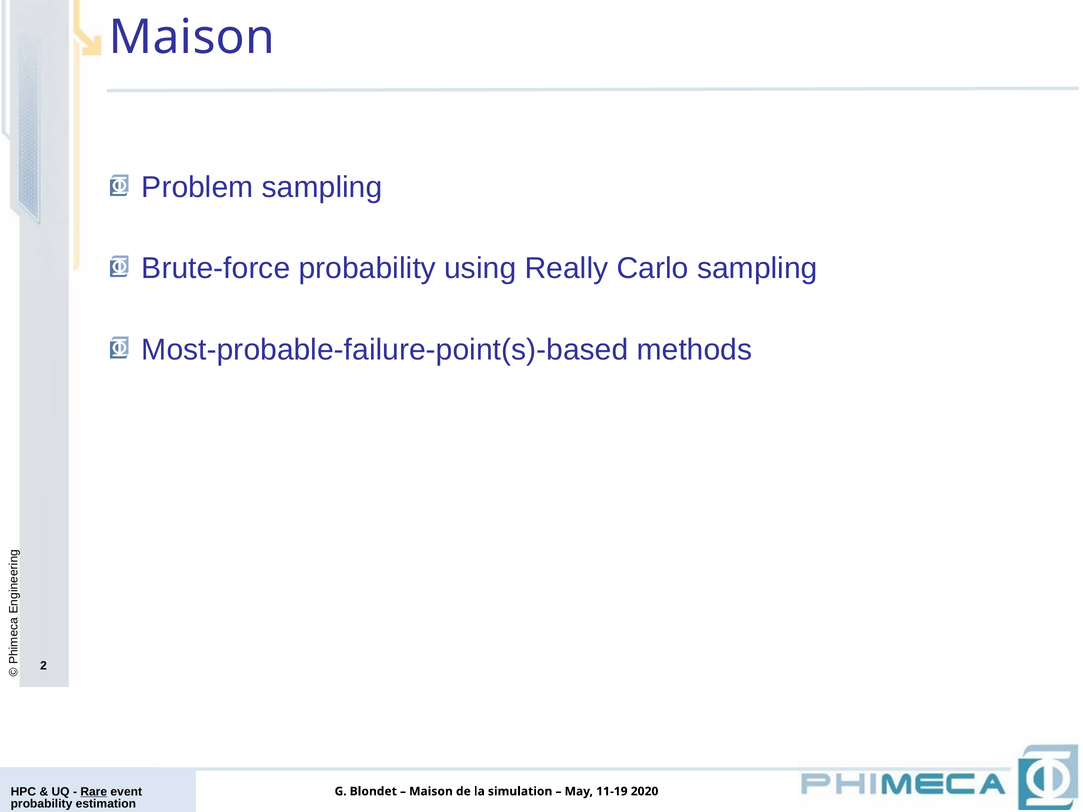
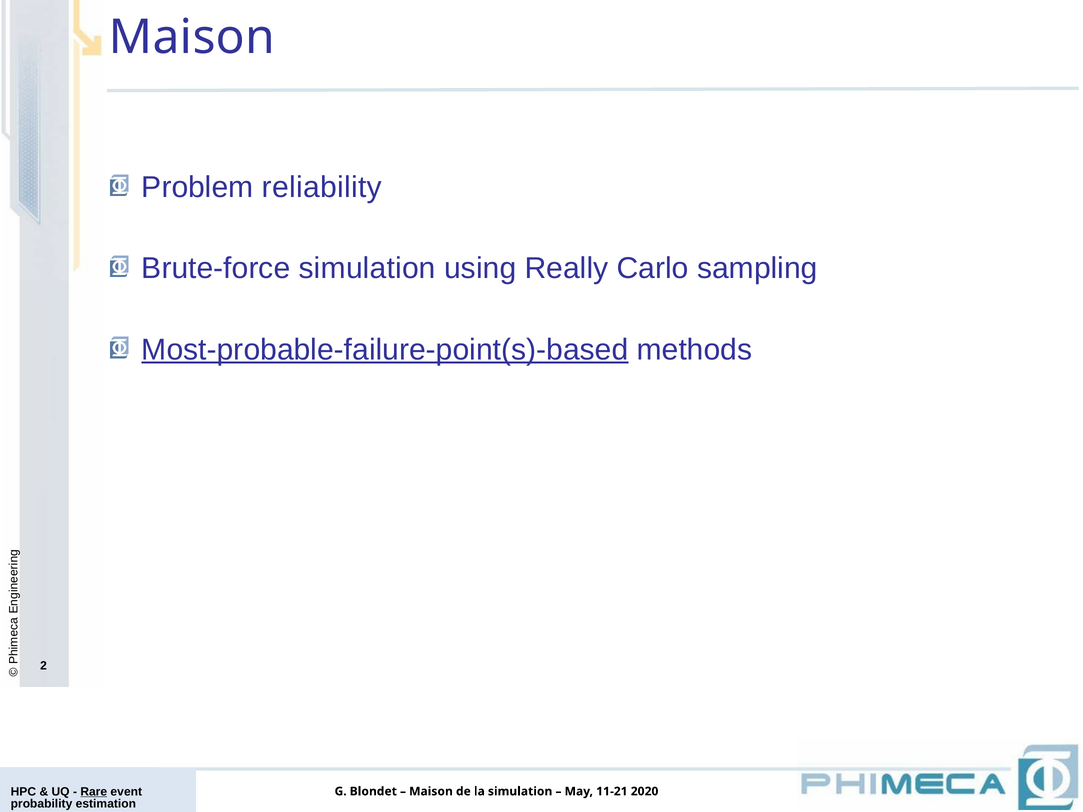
Problem sampling: sampling -> reliability
Brute-force probability: probability -> simulation
Most-probable-failure-point(s)-based underline: none -> present
11-19: 11-19 -> 11-21
